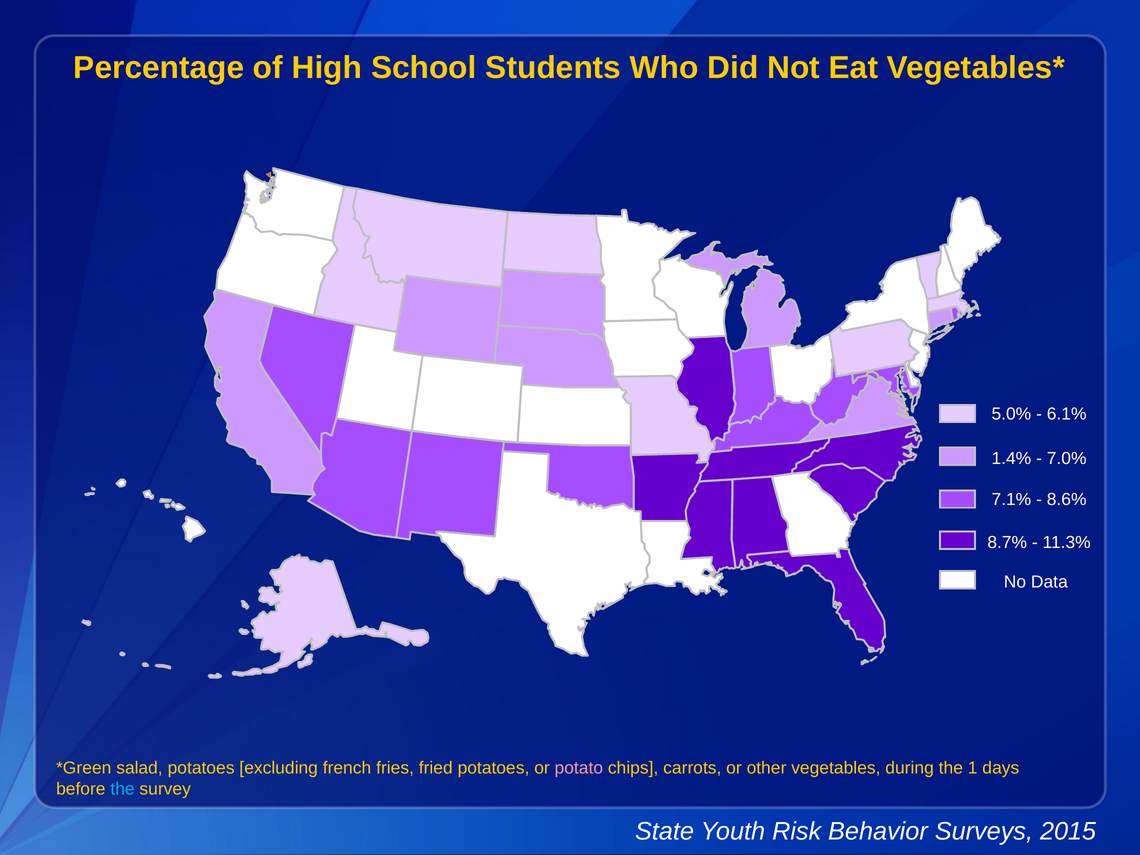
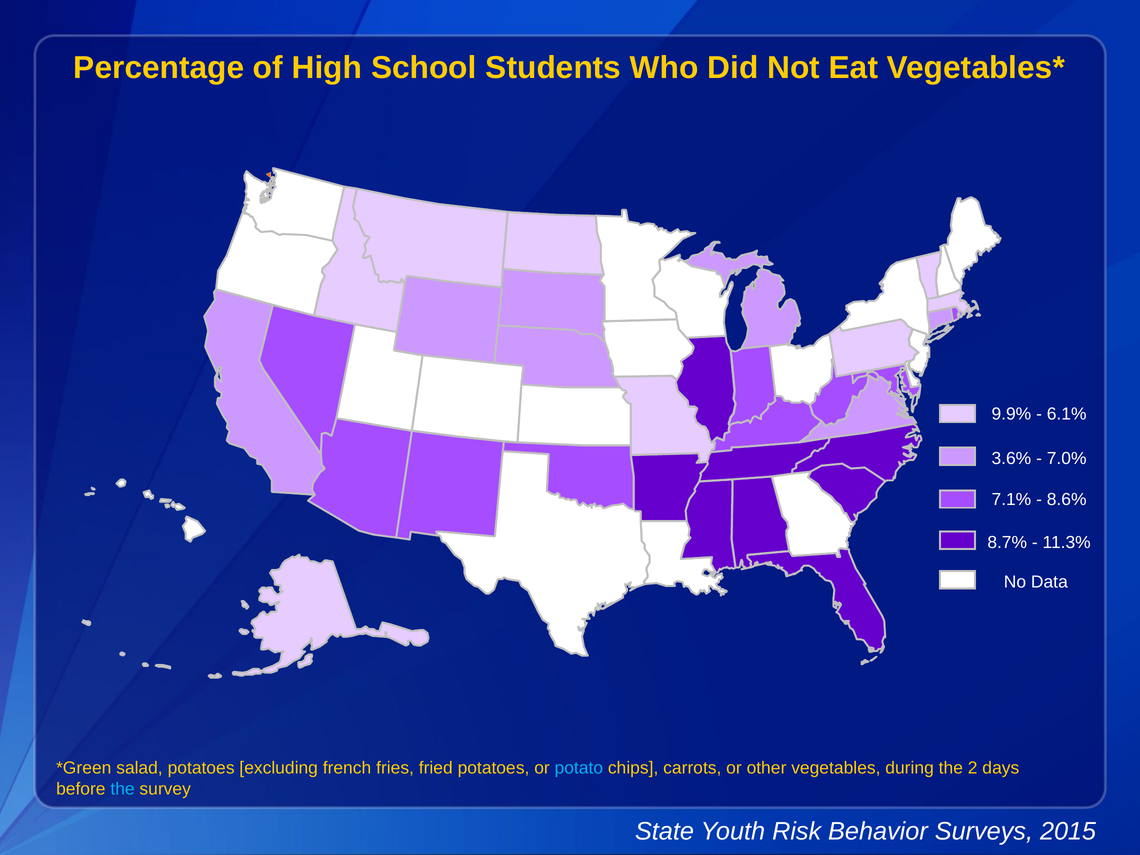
5.0%: 5.0% -> 9.9%
1.4%: 1.4% -> 3.6%
potato colour: pink -> light blue
1: 1 -> 2
